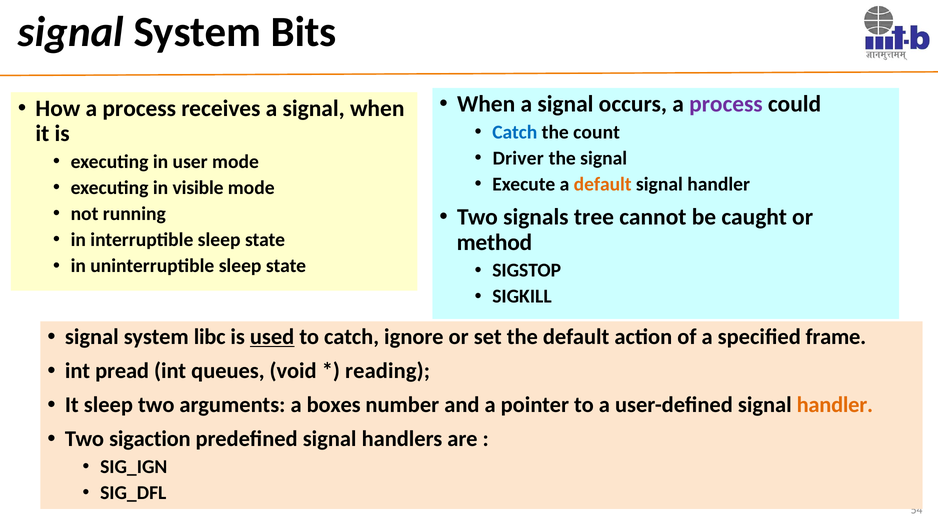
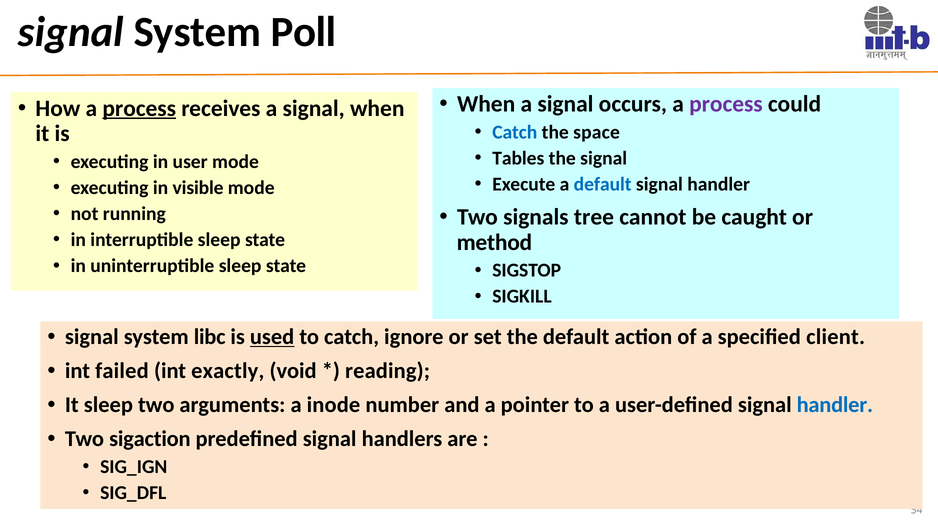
Bits: Bits -> Poll
process at (139, 108) underline: none -> present
count: count -> space
Driver: Driver -> Tables
default at (603, 184) colour: orange -> blue
frame: frame -> client
pread: pread -> failed
queues: queues -> exactly
boxes: boxes -> inode
handler at (835, 405) colour: orange -> blue
